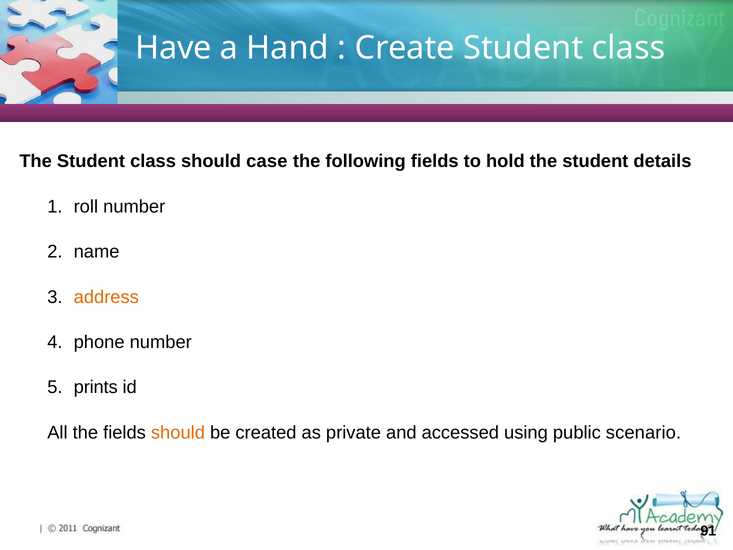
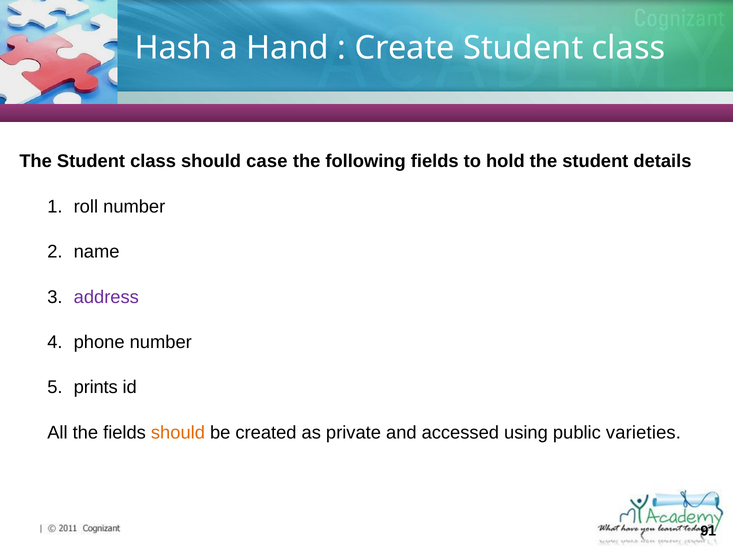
Have: Have -> Hash
address colour: orange -> purple
scenario: scenario -> varieties
